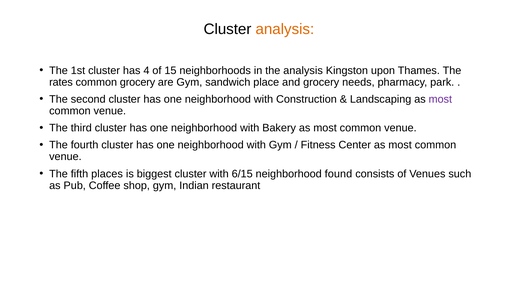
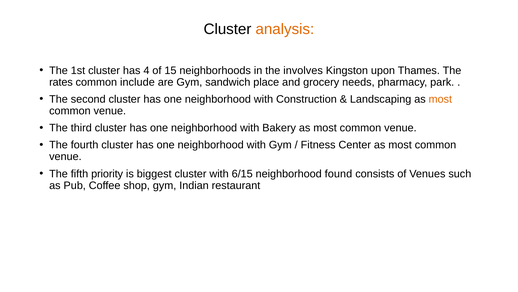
the analysis: analysis -> involves
common grocery: grocery -> include
most at (440, 99) colour: purple -> orange
places: places -> priority
